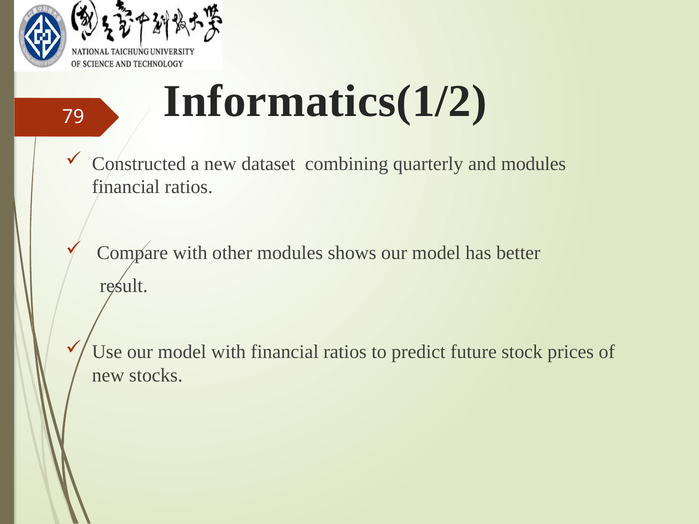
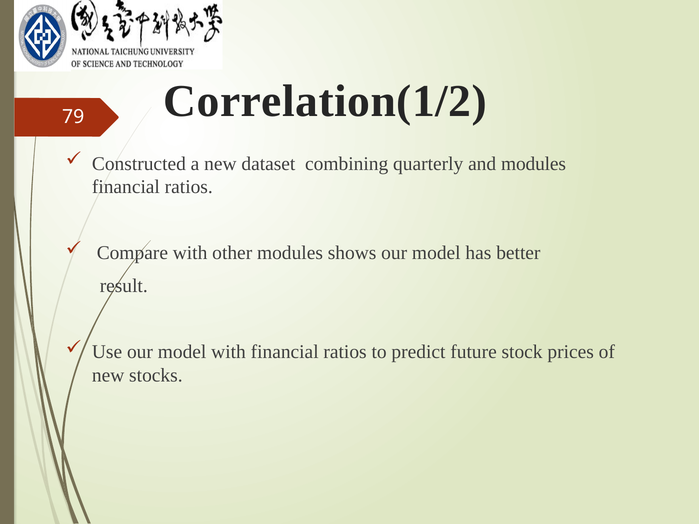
Informatics(1/2: Informatics(1/2 -> Correlation(1/2
